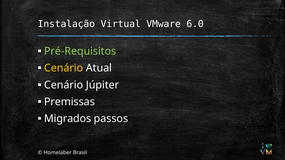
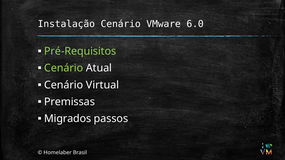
Instalação Virtual: Virtual -> Cenário
Cenário at (64, 68) colour: yellow -> light green
Júpiter: Júpiter -> Virtual
